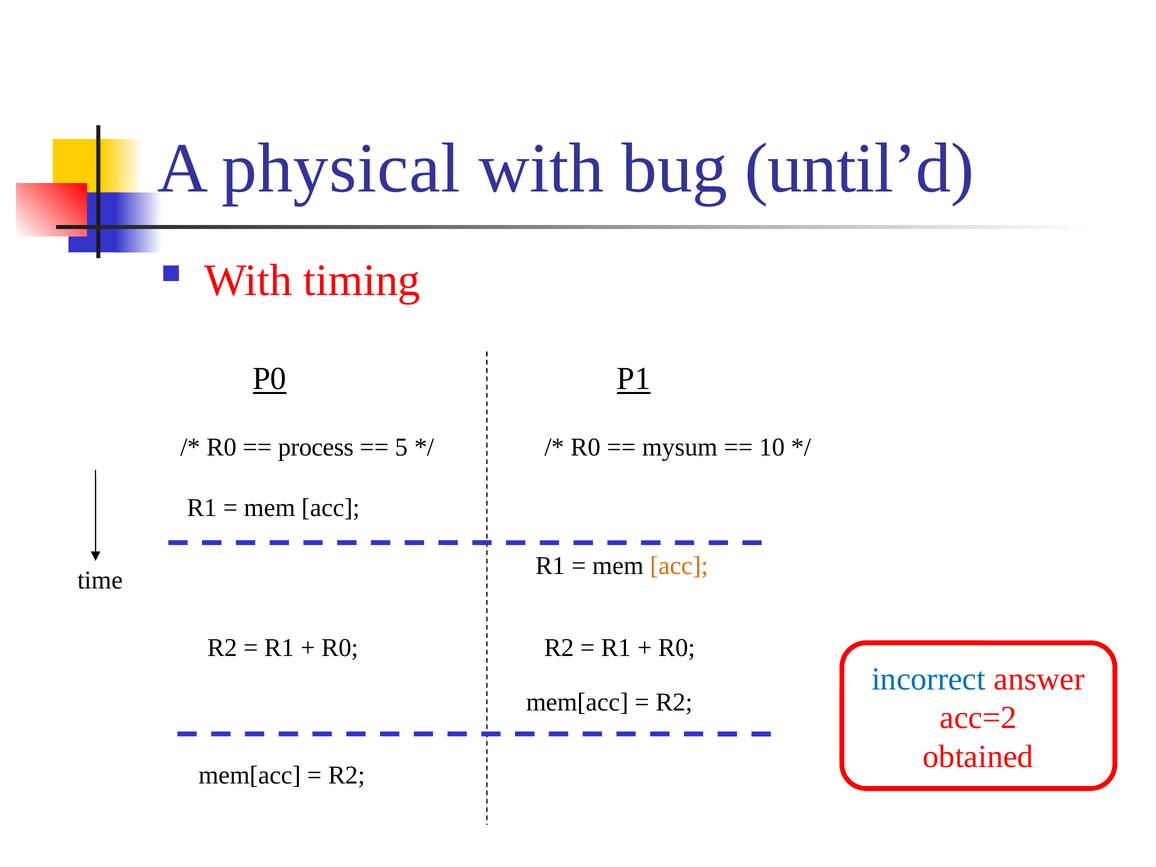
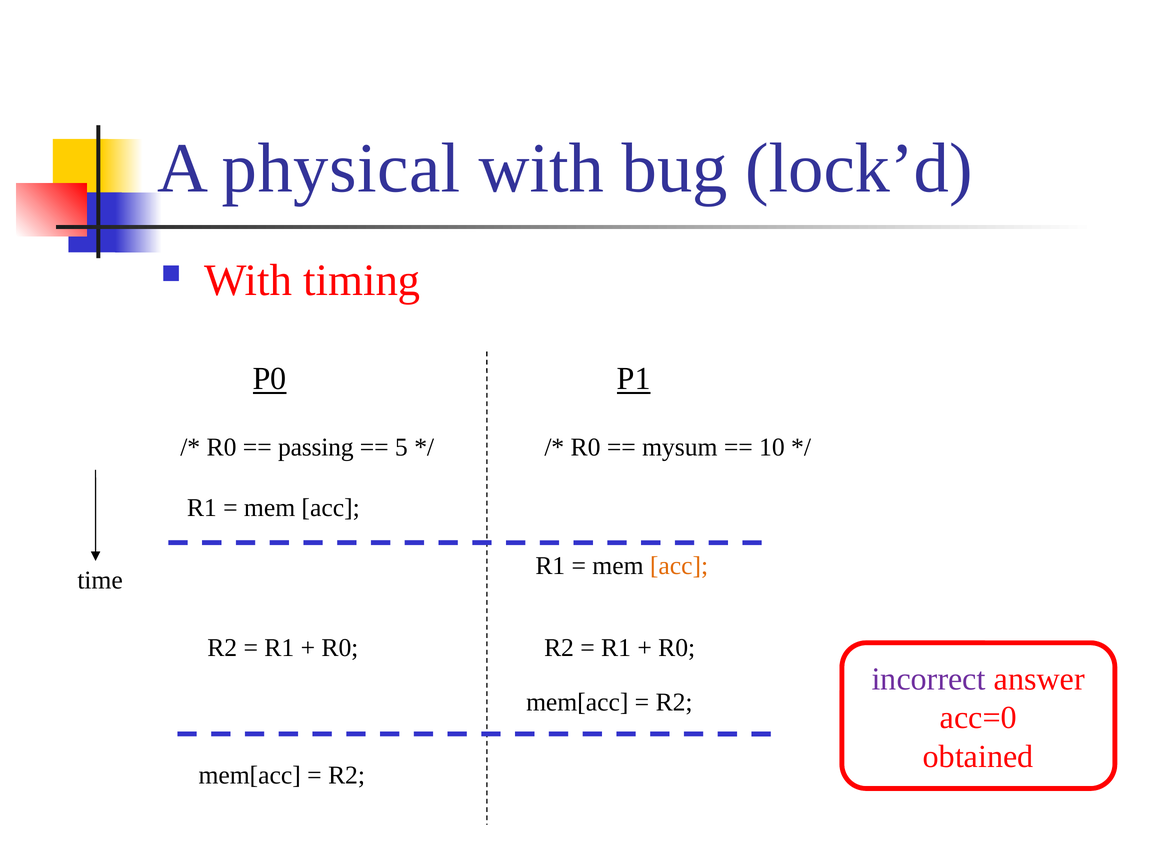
until’d: until’d -> lock’d
process: process -> passing
incorrect colour: blue -> purple
acc=2: acc=2 -> acc=0
